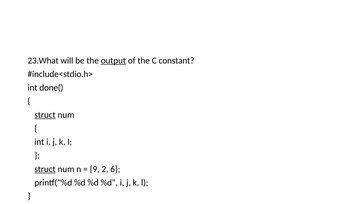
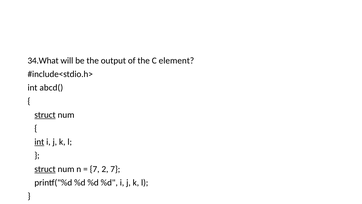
23.What: 23.What -> 34.What
output underline: present -> none
constant: constant -> element
done(: done( -> abcd(
int at (39, 142) underline: none -> present
9 at (95, 169): 9 -> 7
2 6: 6 -> 7
